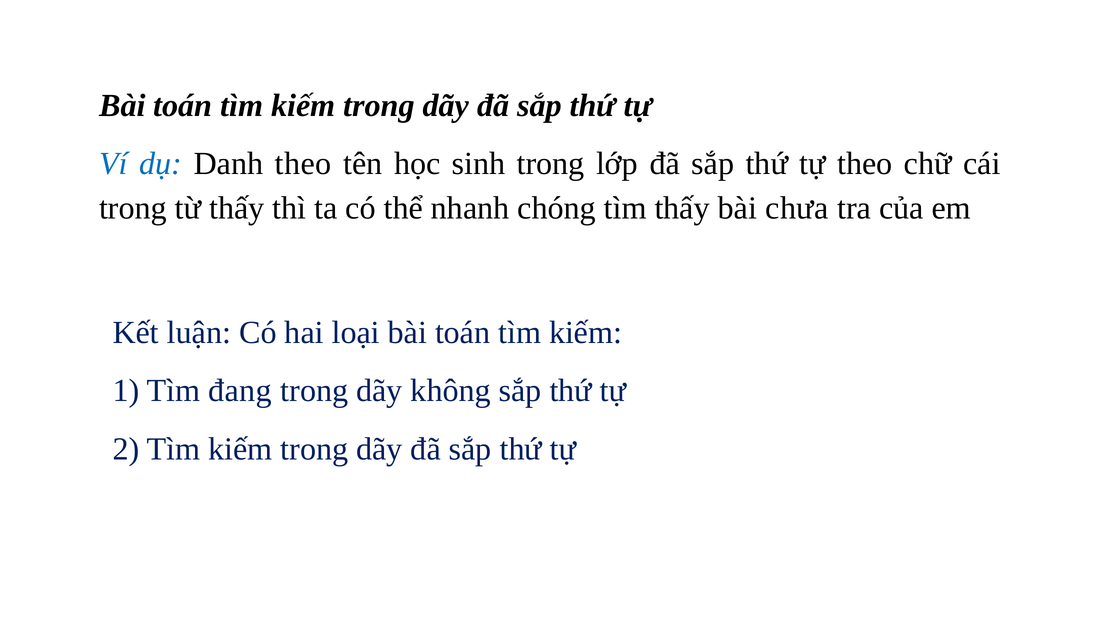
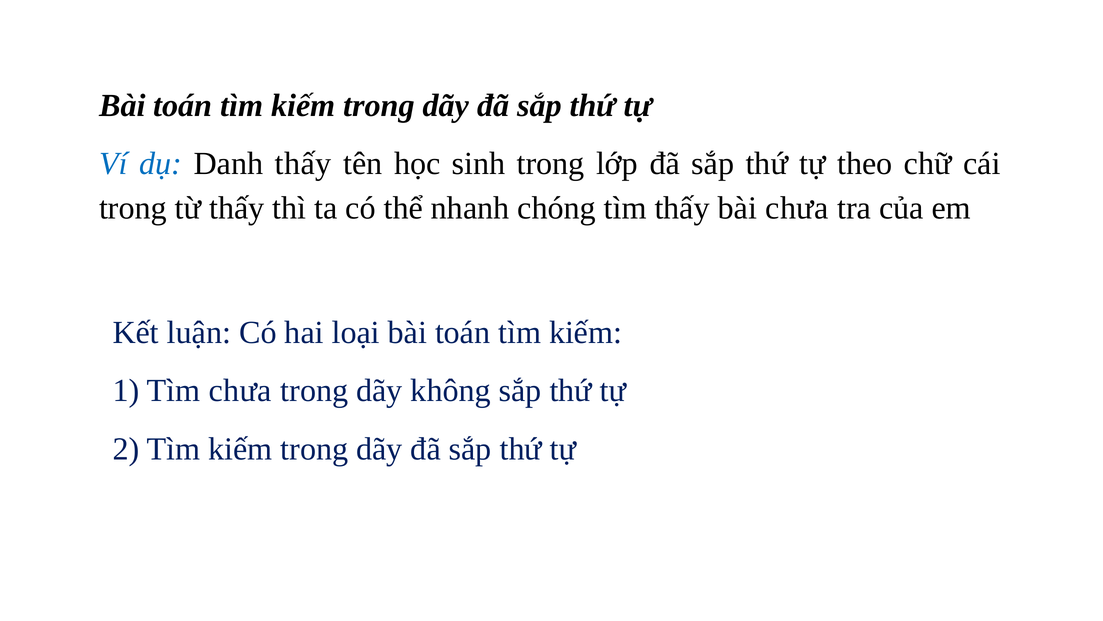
Danh theo: theo -> thấy
Tìm đang: đang -> chưa
